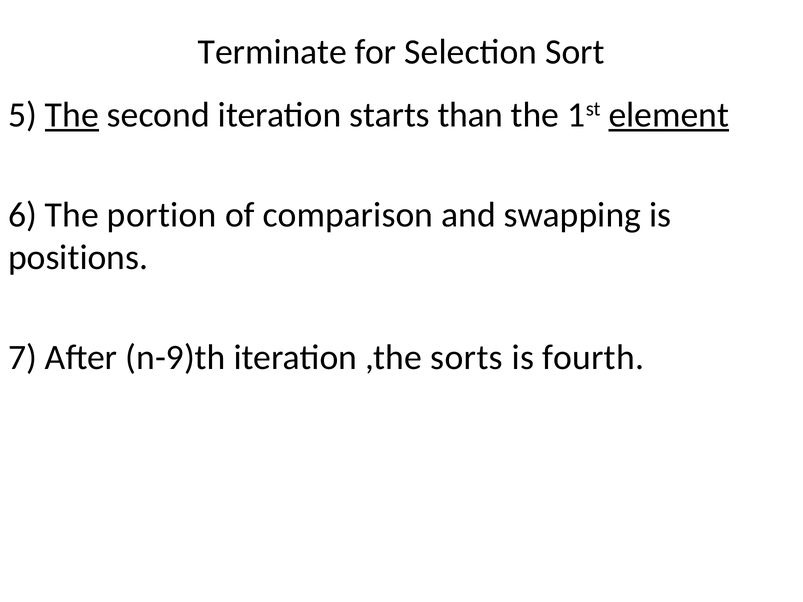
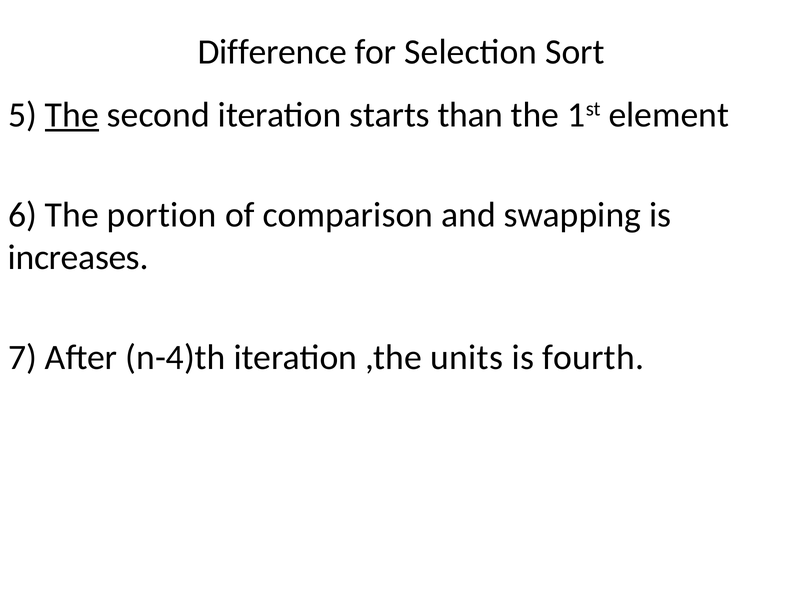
Terminate: Terminate -> Difference
element underline: present -> none
positions: positions -> increases
n-9)th: n-9)th -> n-4)th
sorts: sorts -> units
